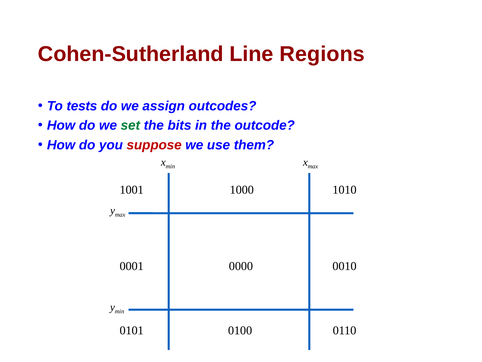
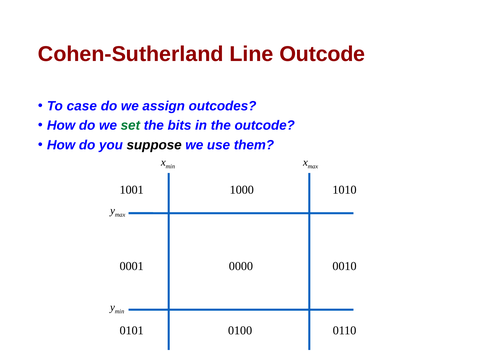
Line Regions: Regions -> Outcode
tests: tests -> case
suppose colour: red -> black
